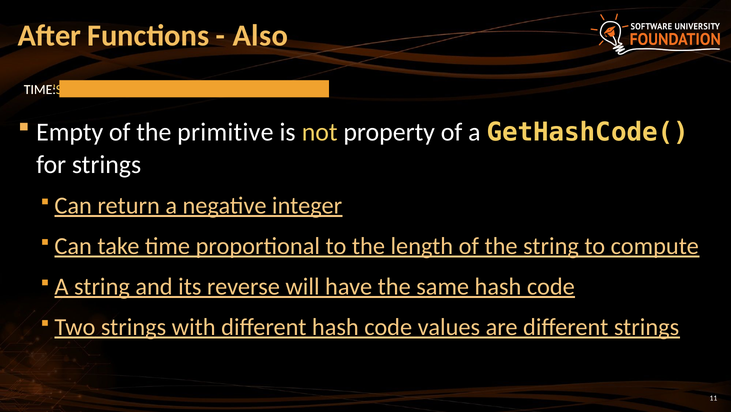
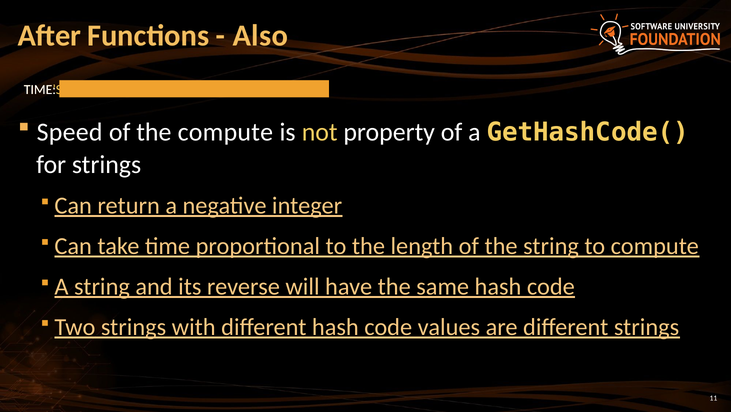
Empty: Empty -> Speed
the primitive: primitive -> compute
